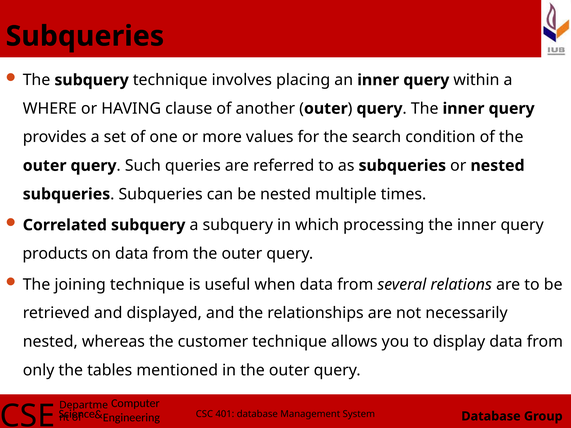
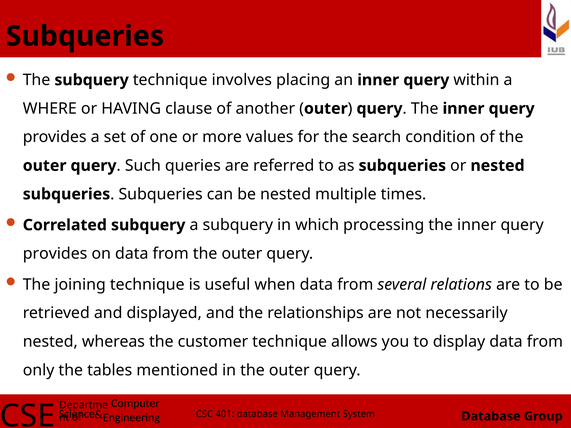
products at (55, 254): products -> provides
